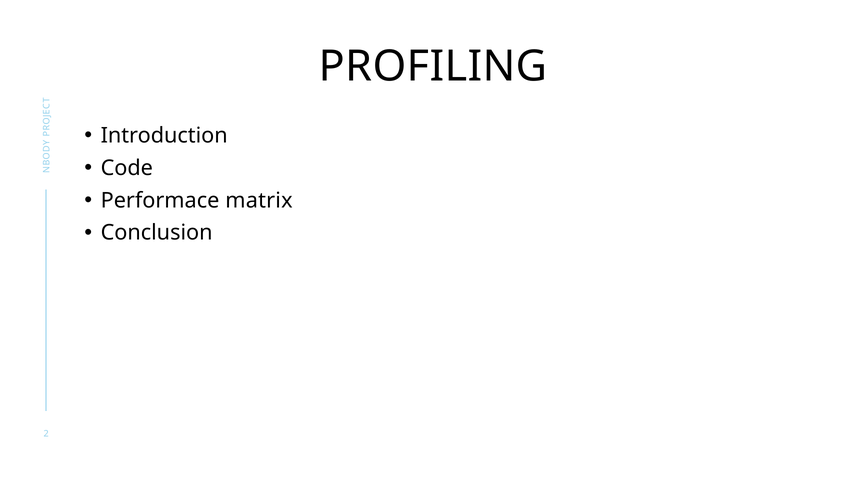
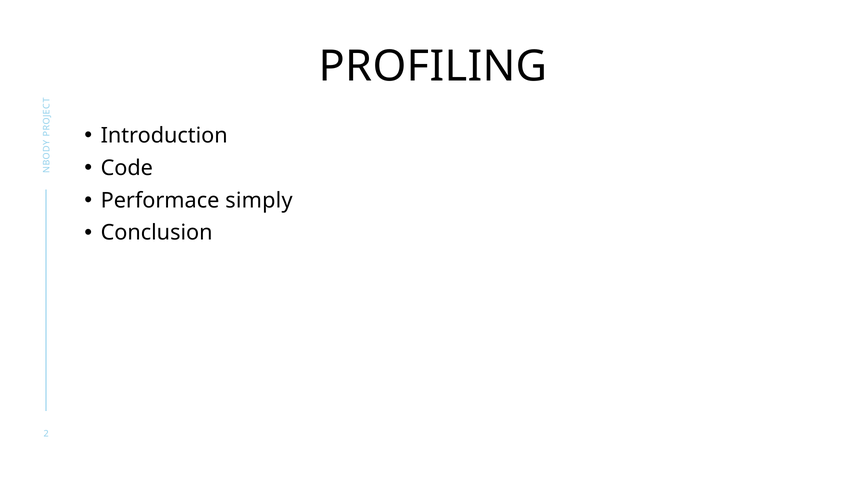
matrix: matrix -> simply
